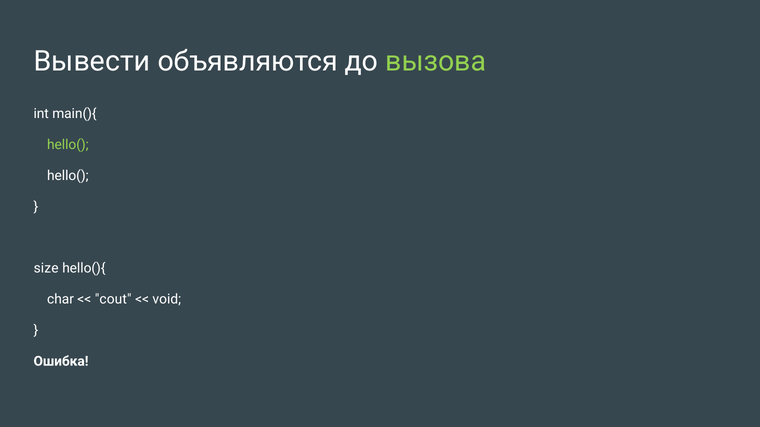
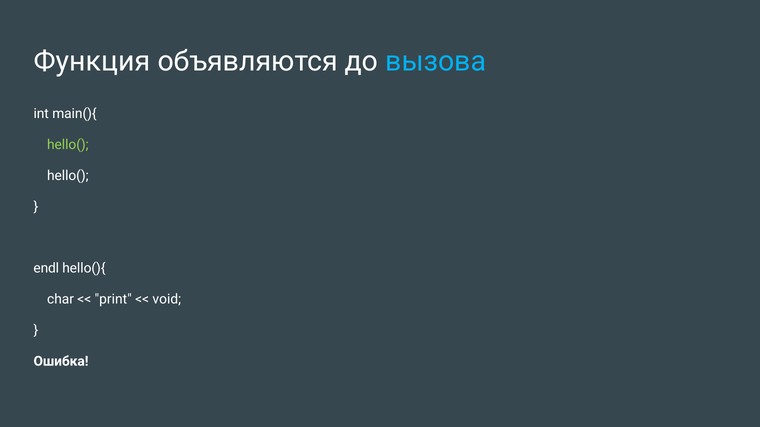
Вывести: Вывести -> Функция
вызова colour: light green -> light blue
size: size -> endl
cout: cout -> print
